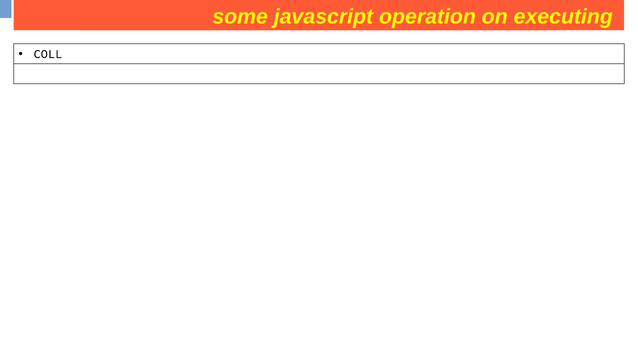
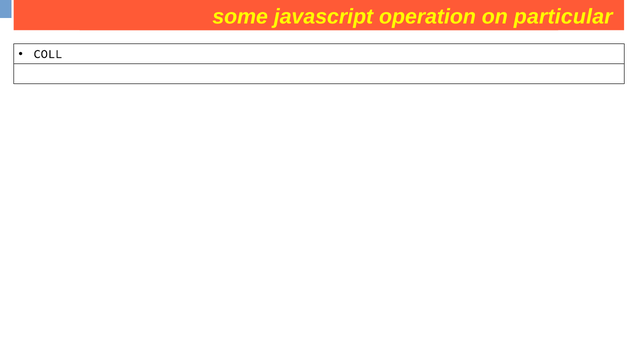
executing: executing -> particular
